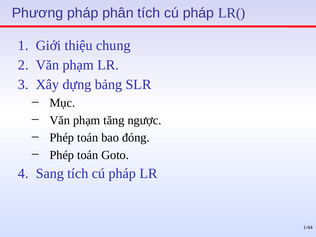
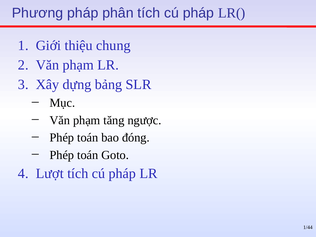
Sang: Sang -> Lượt
